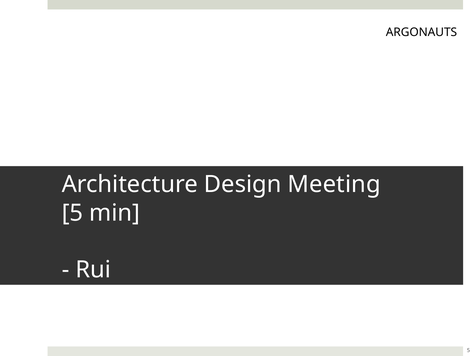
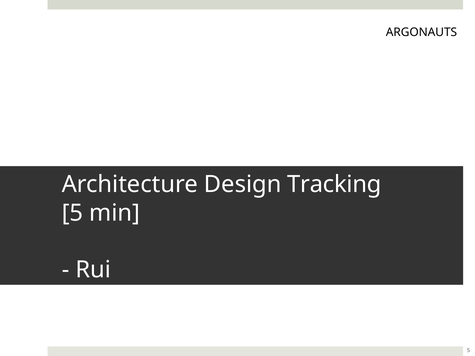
Meeting: Meeting -> Tracking
